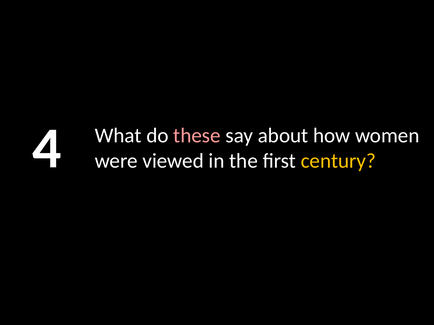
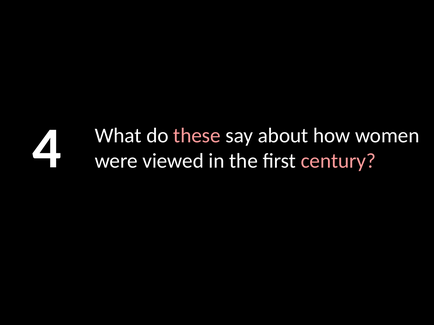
century colour: yellow -> pink
